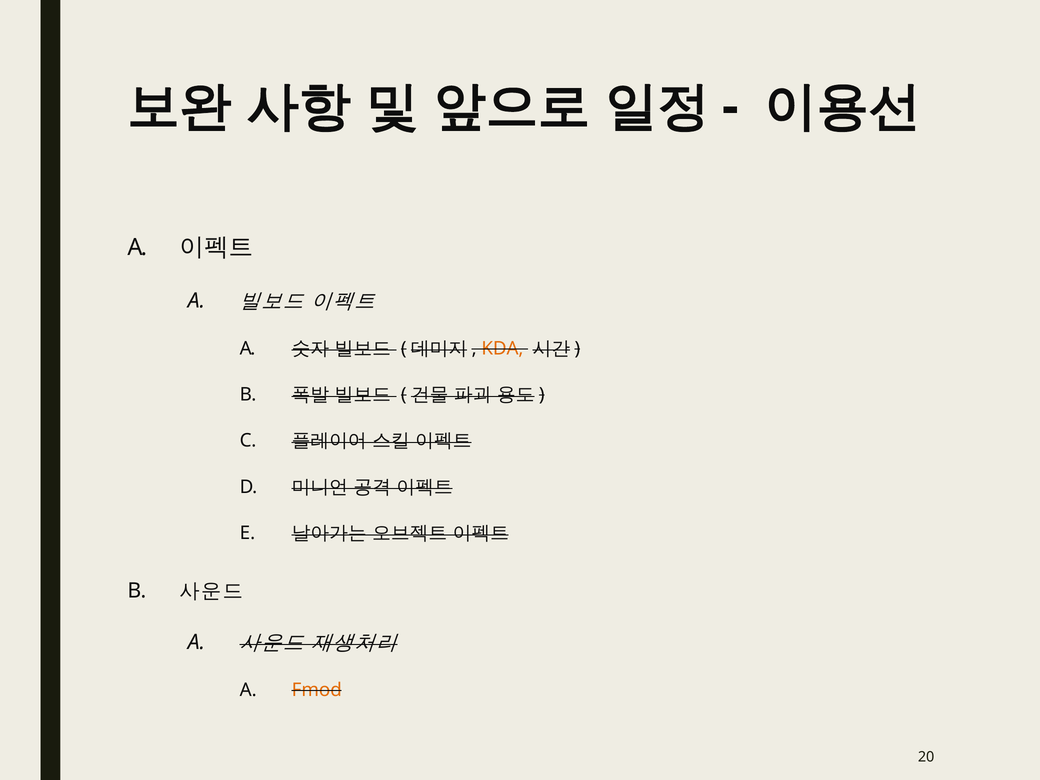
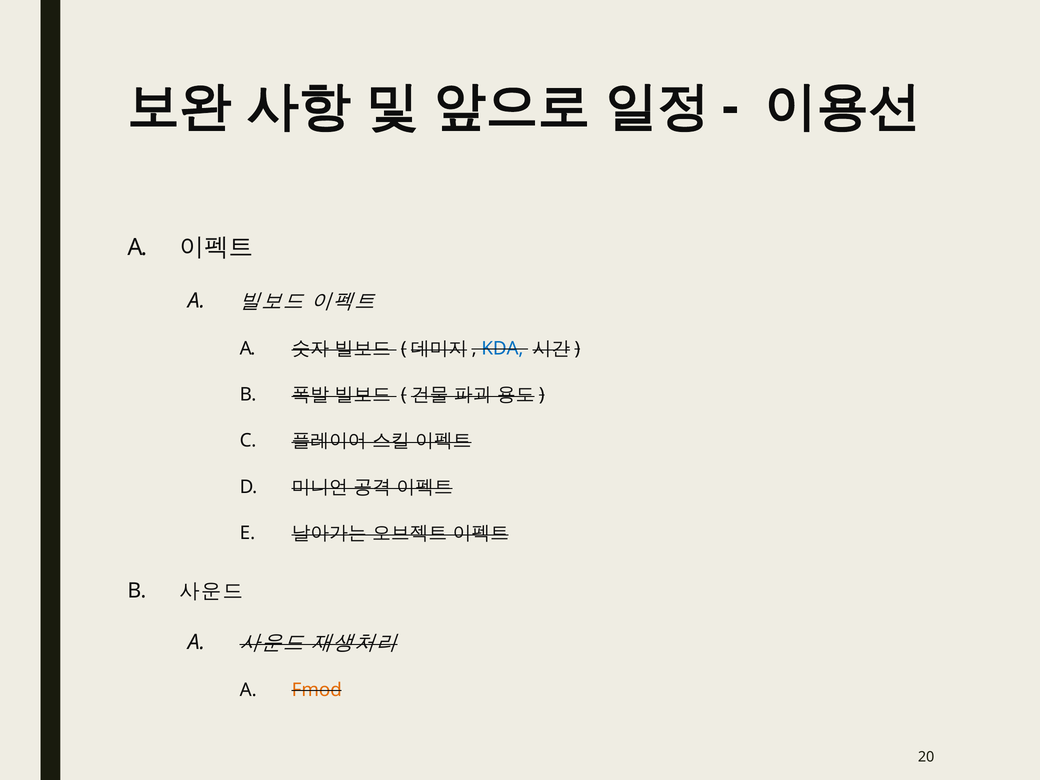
KDA colour: orange -> blue
